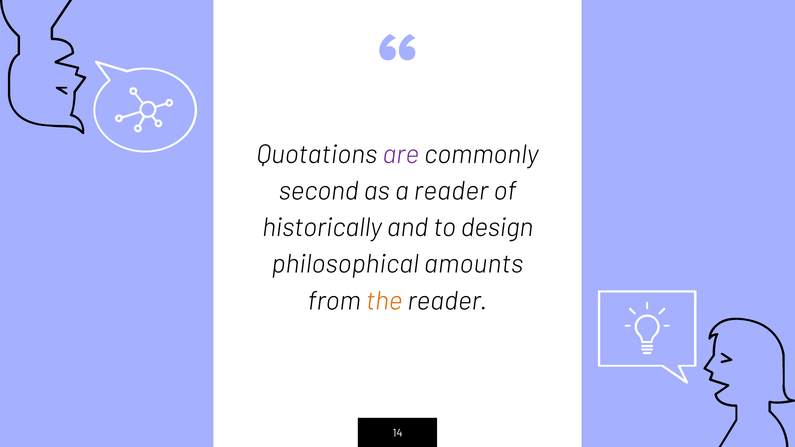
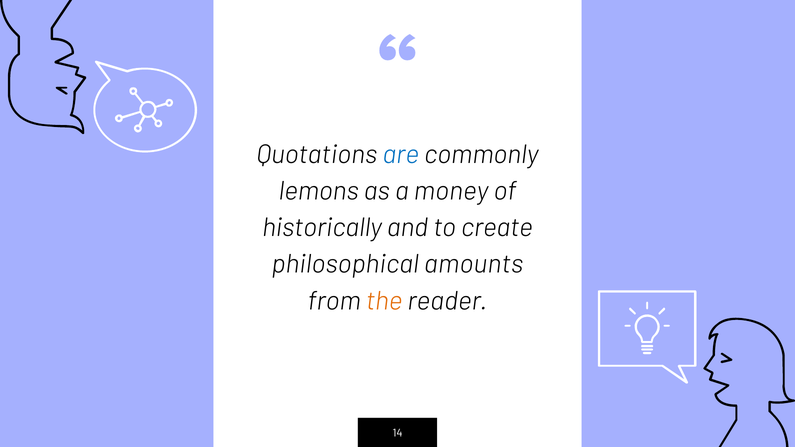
are colour: purple -> blue
second: second -> lemons
a reader: reader -> money
design: design -> create
